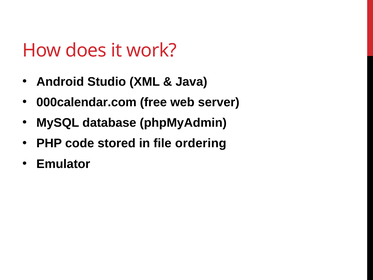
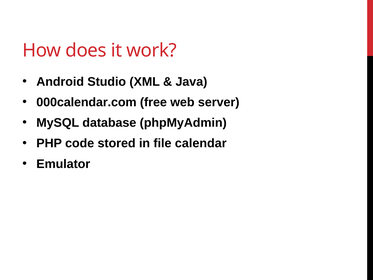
ordering: ordering -> calendar
